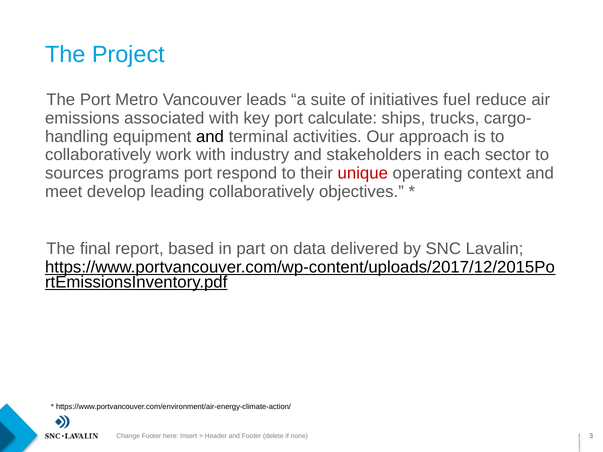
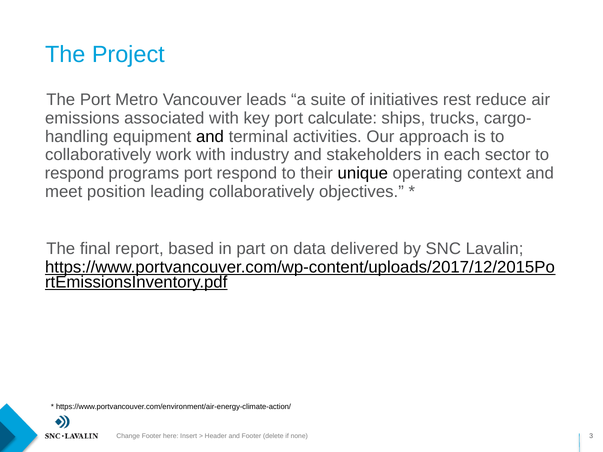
fuel: fuel -> rest
sources at (74, 173): sources -> respond
unique colour: red -> black
develop: develop -> position
